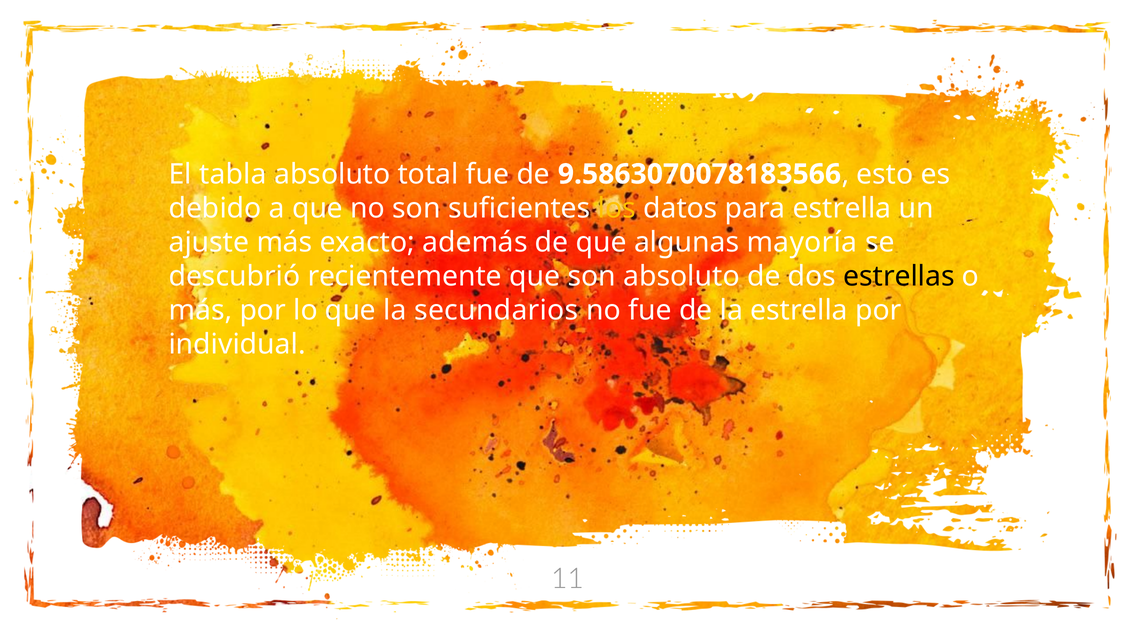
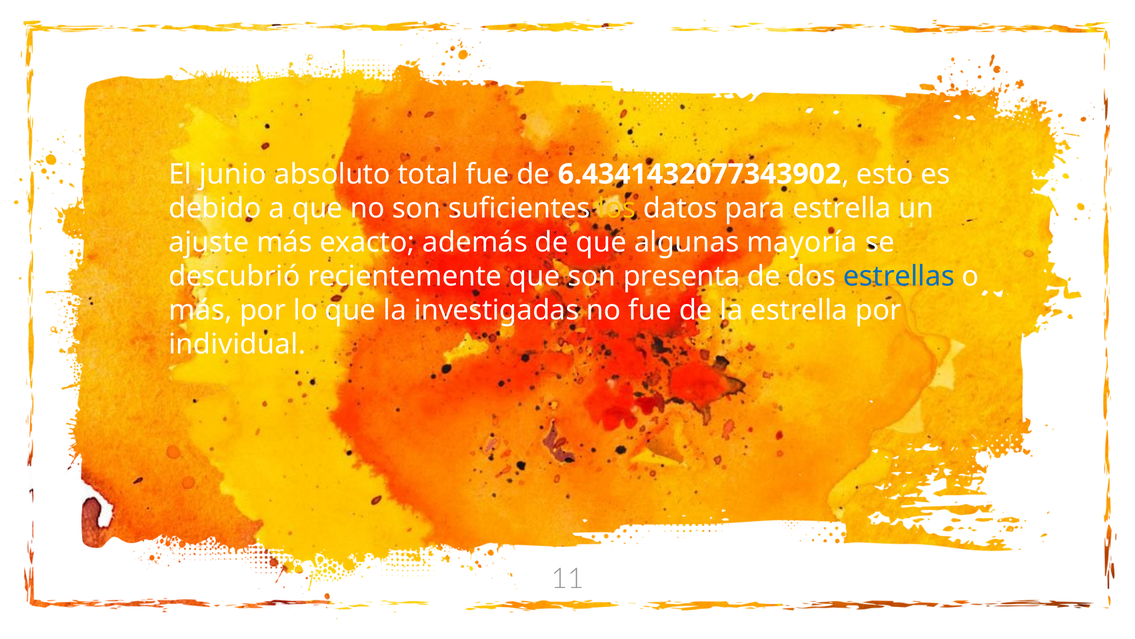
tabla: tabla -> junio
9.5863070078183566: 9.5863070078183566 -> 6.4341432077343902
son absoluto: absoluto -> presenta
estrellas colour: black -> blue
secundarios: secundarios -> investigadas
